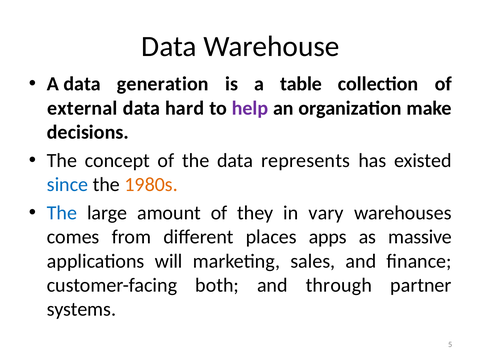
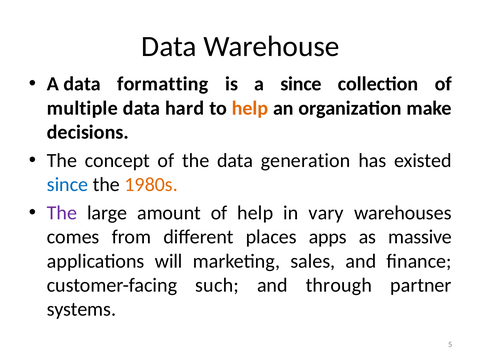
generation: generation -> formatting
a table: table -> since
external: external -> multiple
help at (250, 108) colour: purple -> orange
represents: represents -> generation
The at (62, 213) colour: blue -> purple
of they: they -> help
both: both -> such
